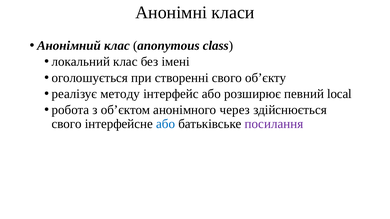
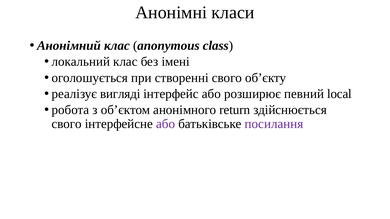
методу: методу -> вигляді
через: через -> return
або at (166, 124) colour: blue -> purple
